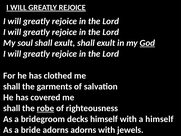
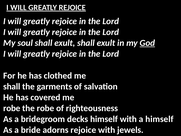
shall at (12, 108): shall -> robe
robe at (46, 108) underline: present -> none
adorns adorns: adorns -> rejoice
